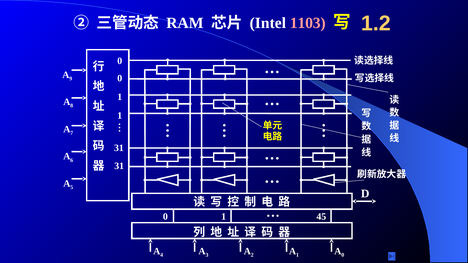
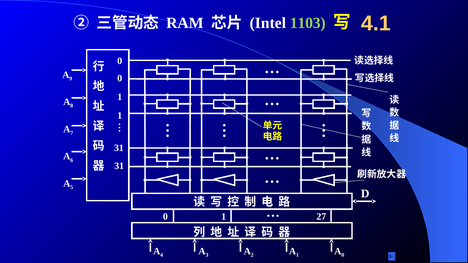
1103 colour: pink -> light green
1.2: 1.2 -> 4.1
45: 45 -> 27
